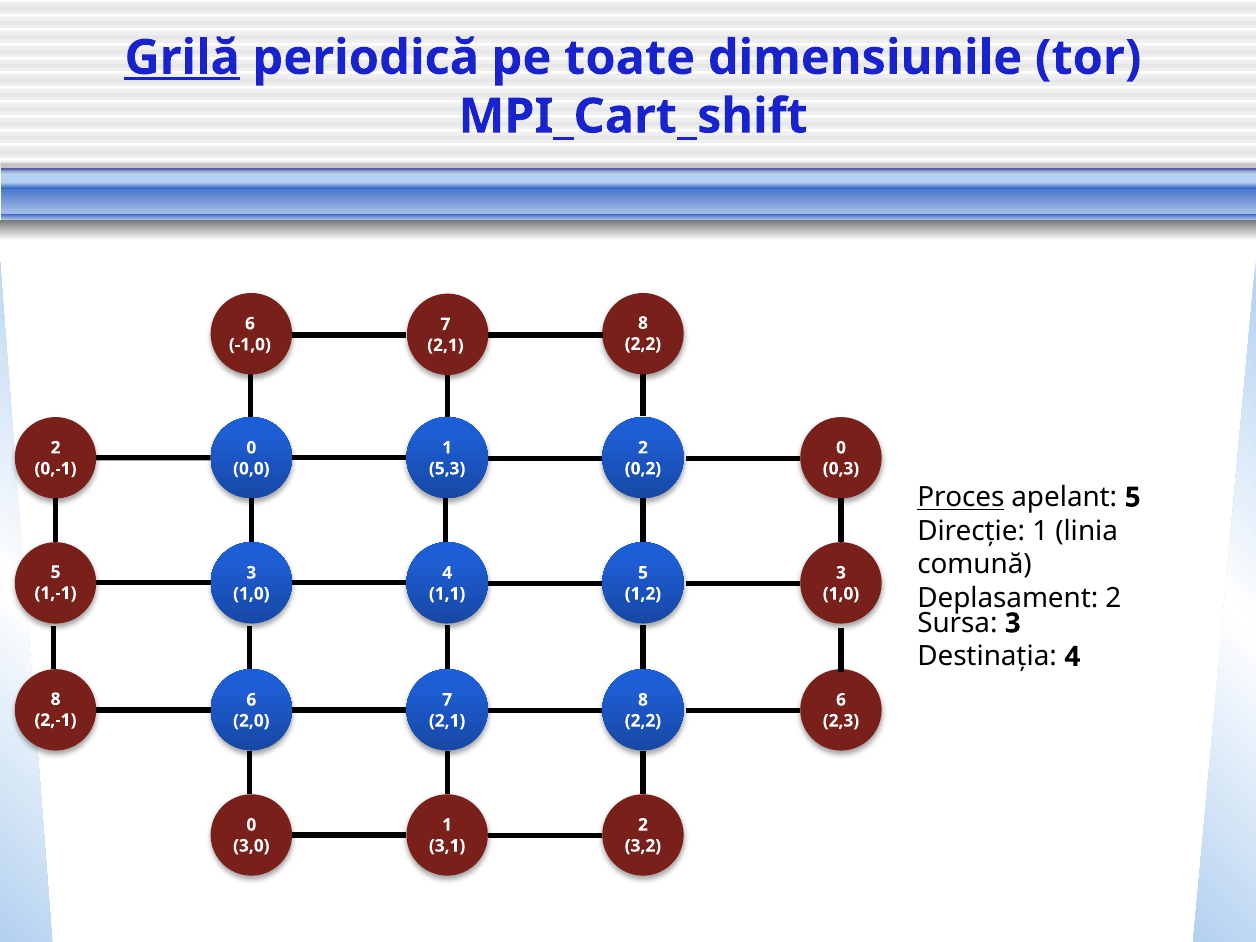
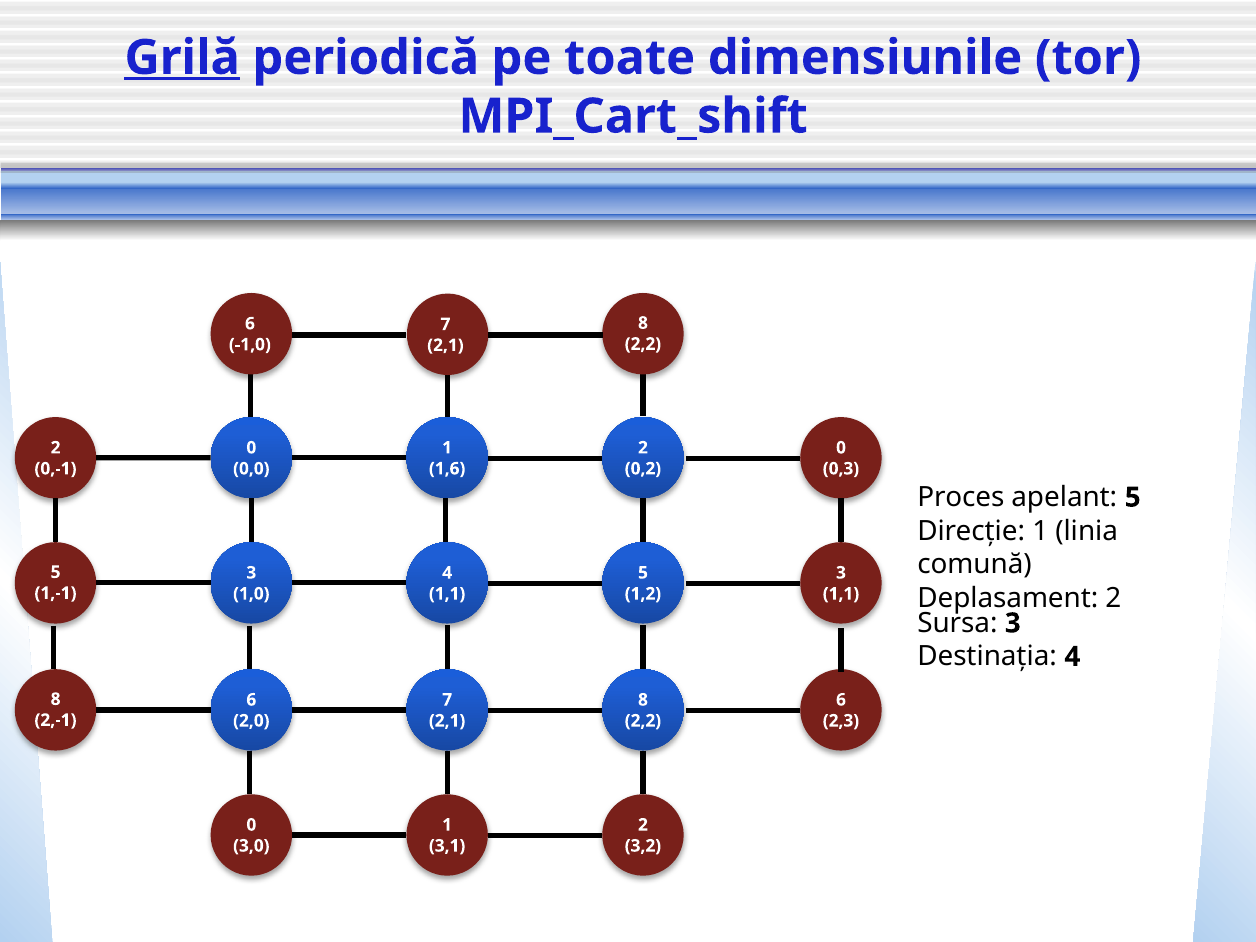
5,3: 5,3 -> 1,6
Proces underline: present -> none
1,0 at (841, 594): 1,0 -> 1,1
